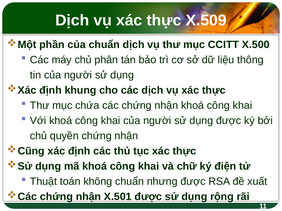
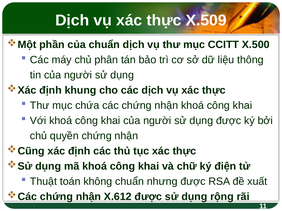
X.501: X.501 -> X.612
